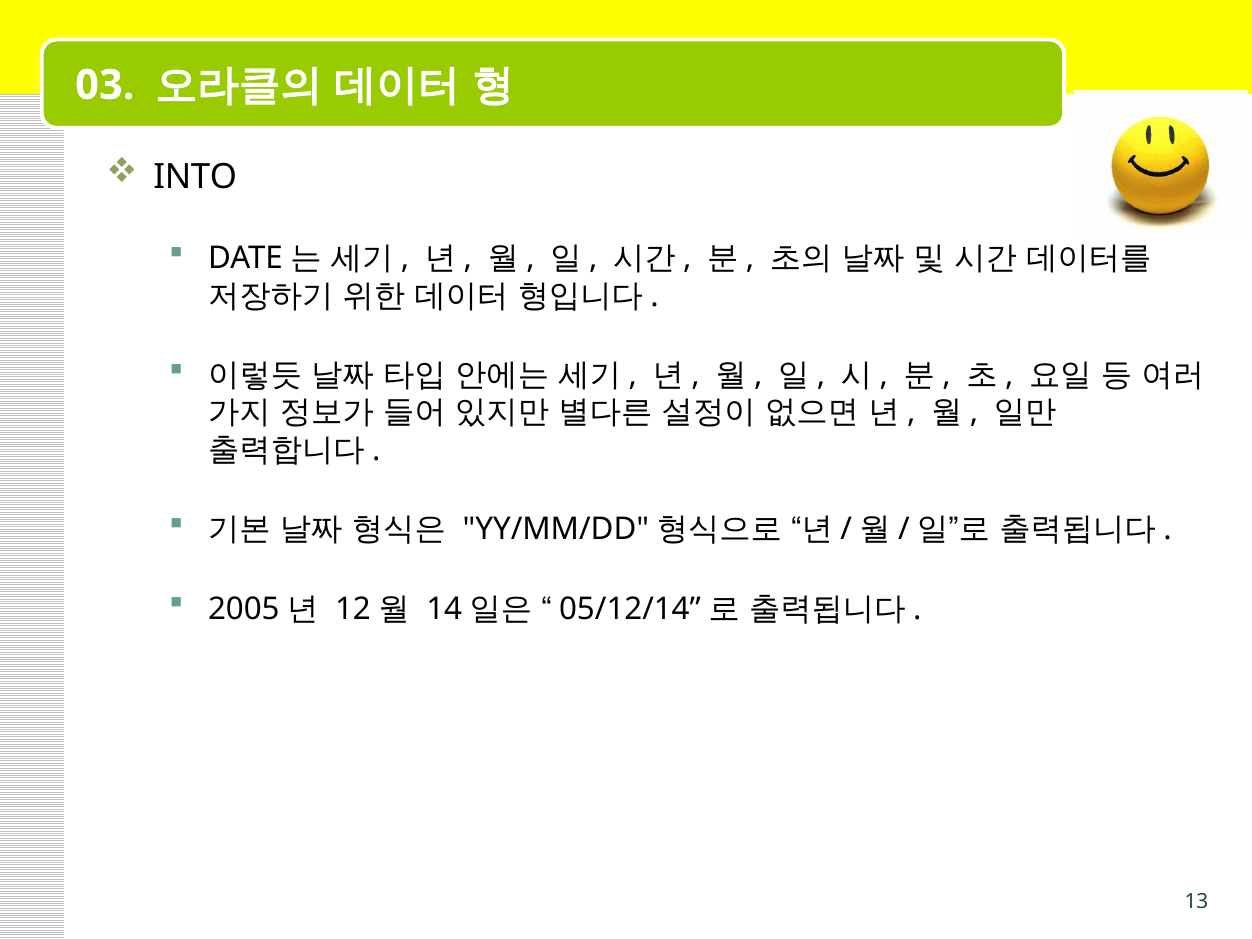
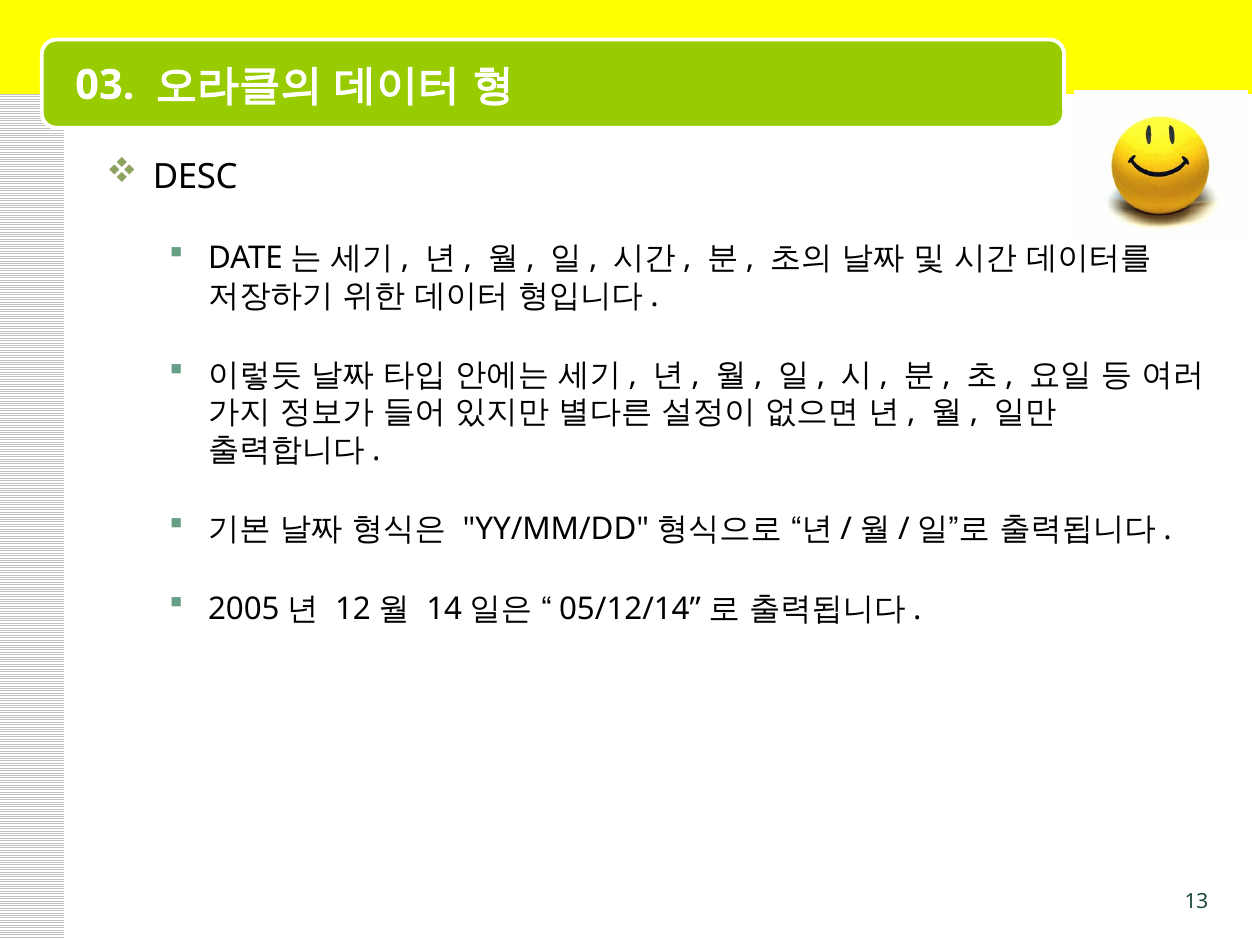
INTO: INTO -> DESC
